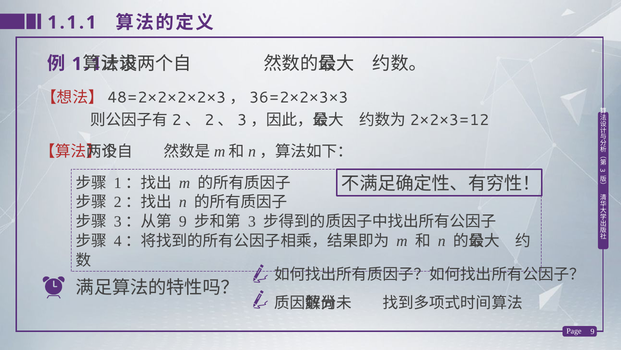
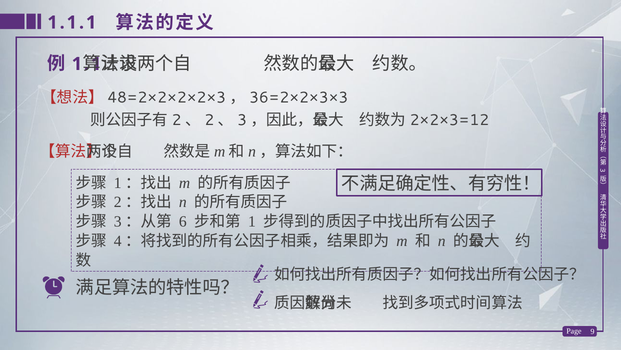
9 at (183, 221): 9 -> 6
3 at (252, 221): 3 -> 1
